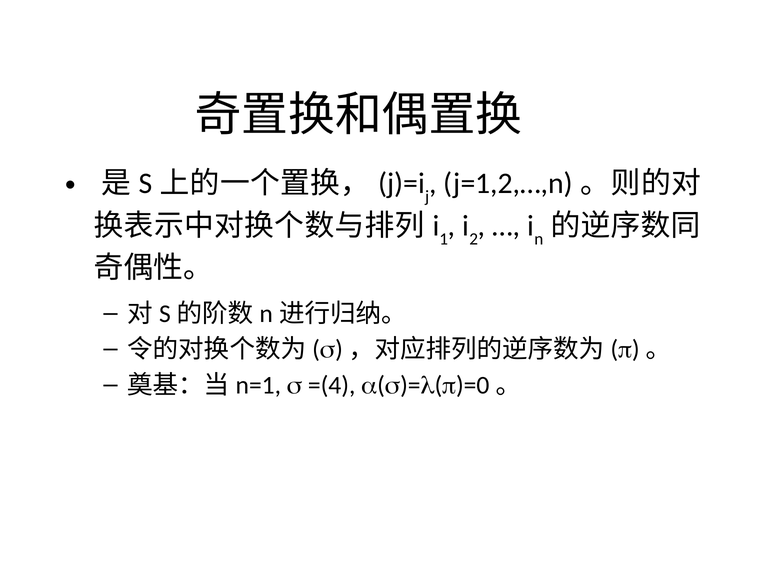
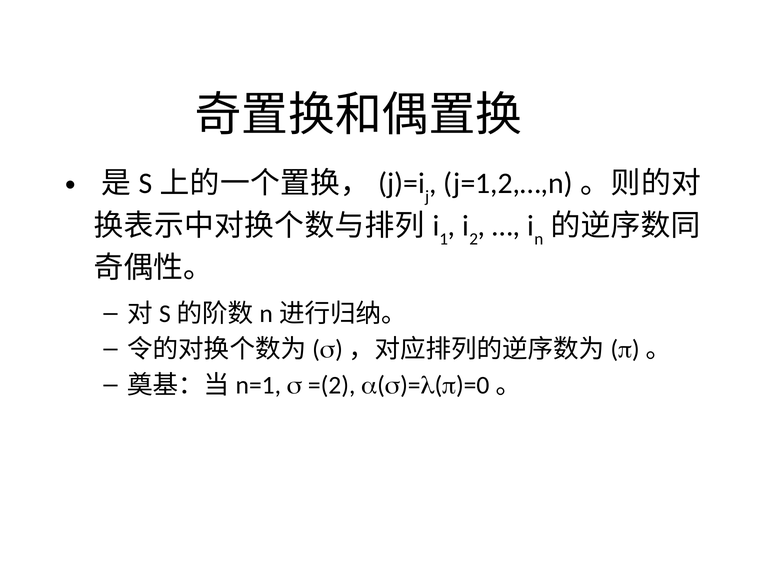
=(4: =(4 -> =(2
